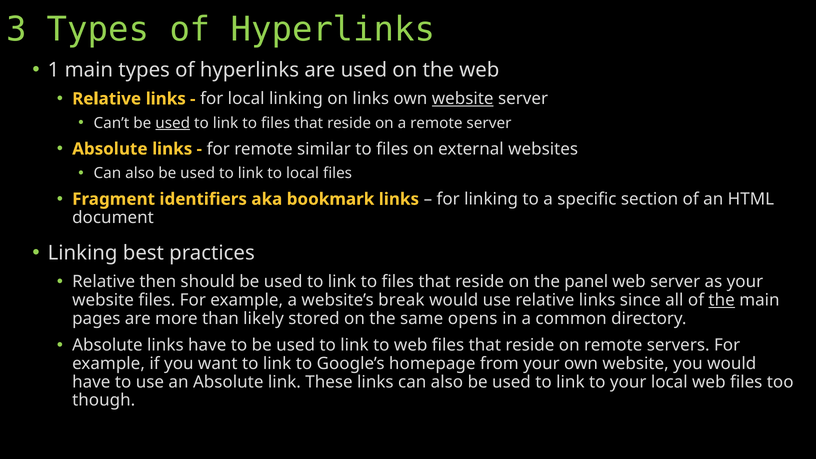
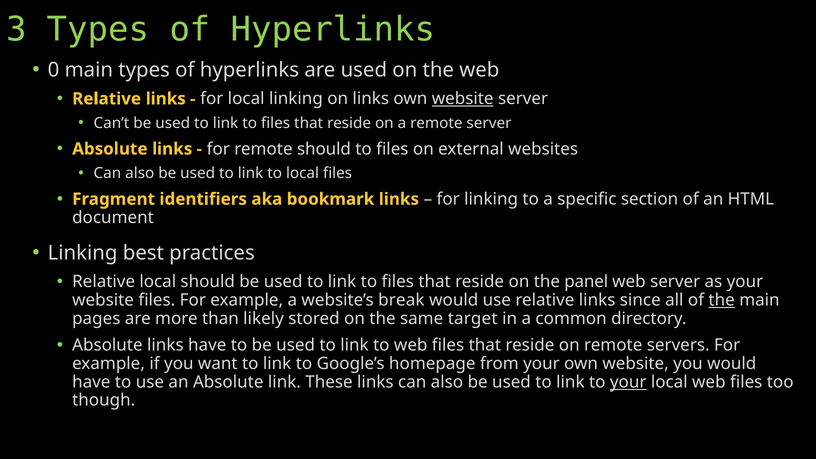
1: 1 -> 0
used at (173, 123) underline: present -> none
remote similar: similar -> should
Relative then: then -> local
opens: opens -> target
your at (628, 382) underline: none -> present
